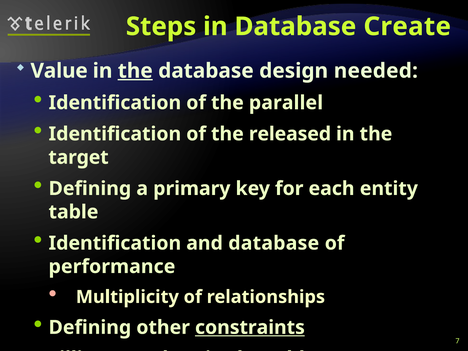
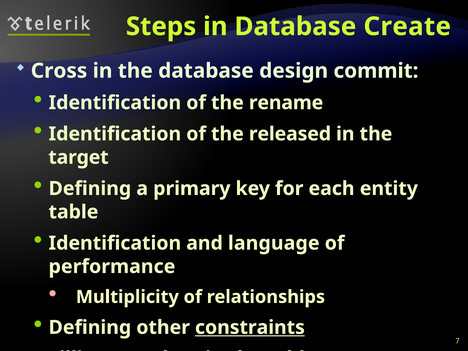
Value: Value -> Cross
the at (135, 71) underline: present -> none
needed: needed -> commit
parallel: parallel -> rename
and database: database -> language
